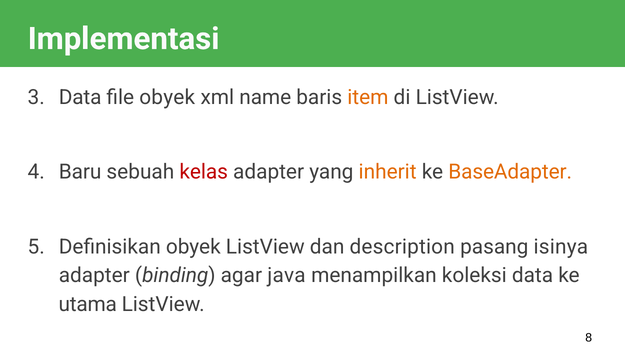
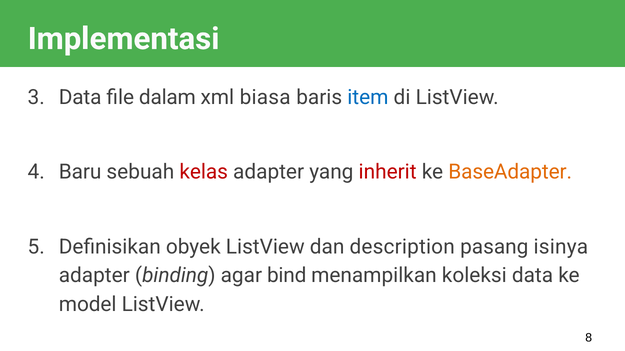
file obyek: obyek -> dalam
name: name -> biasa
item colour: orange -> blue
inherit colour: orange -> red
java: java -> bind
utama: utama -> model
